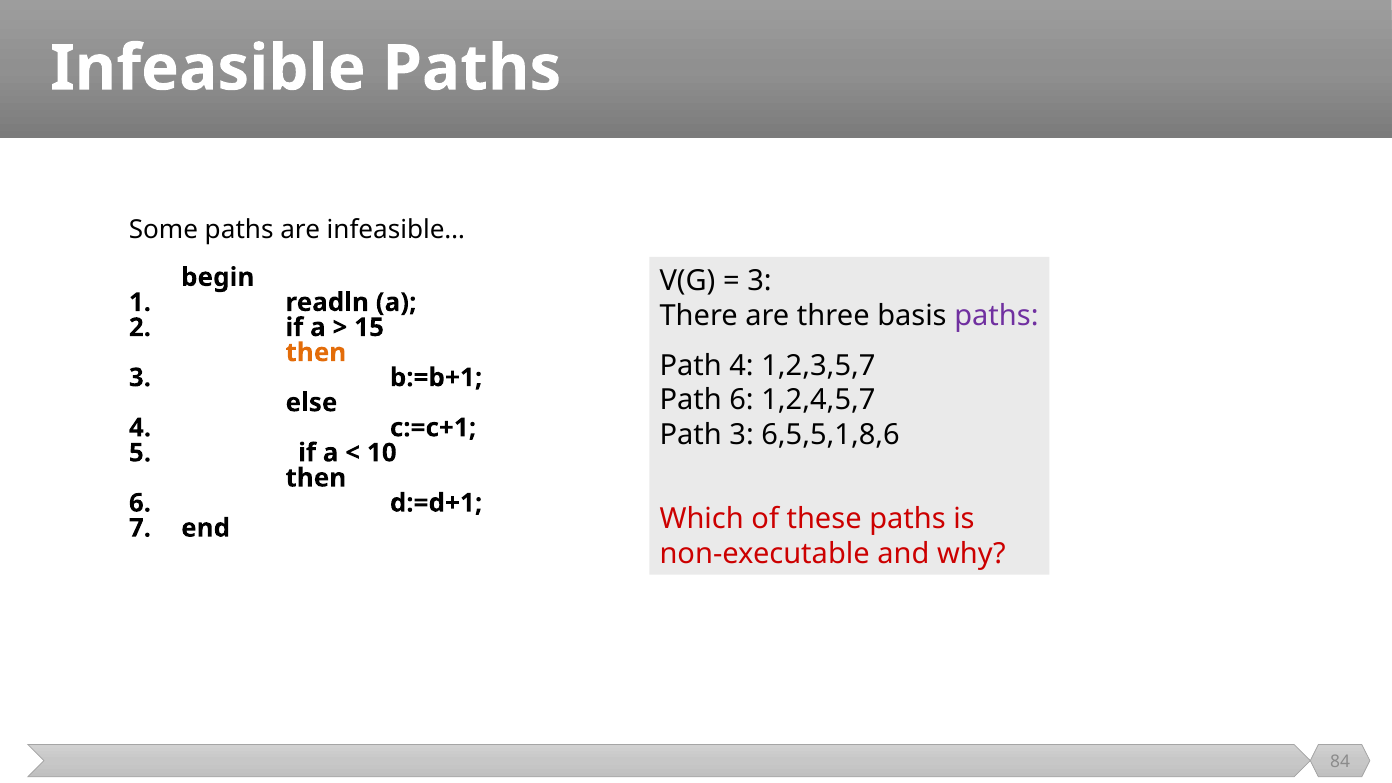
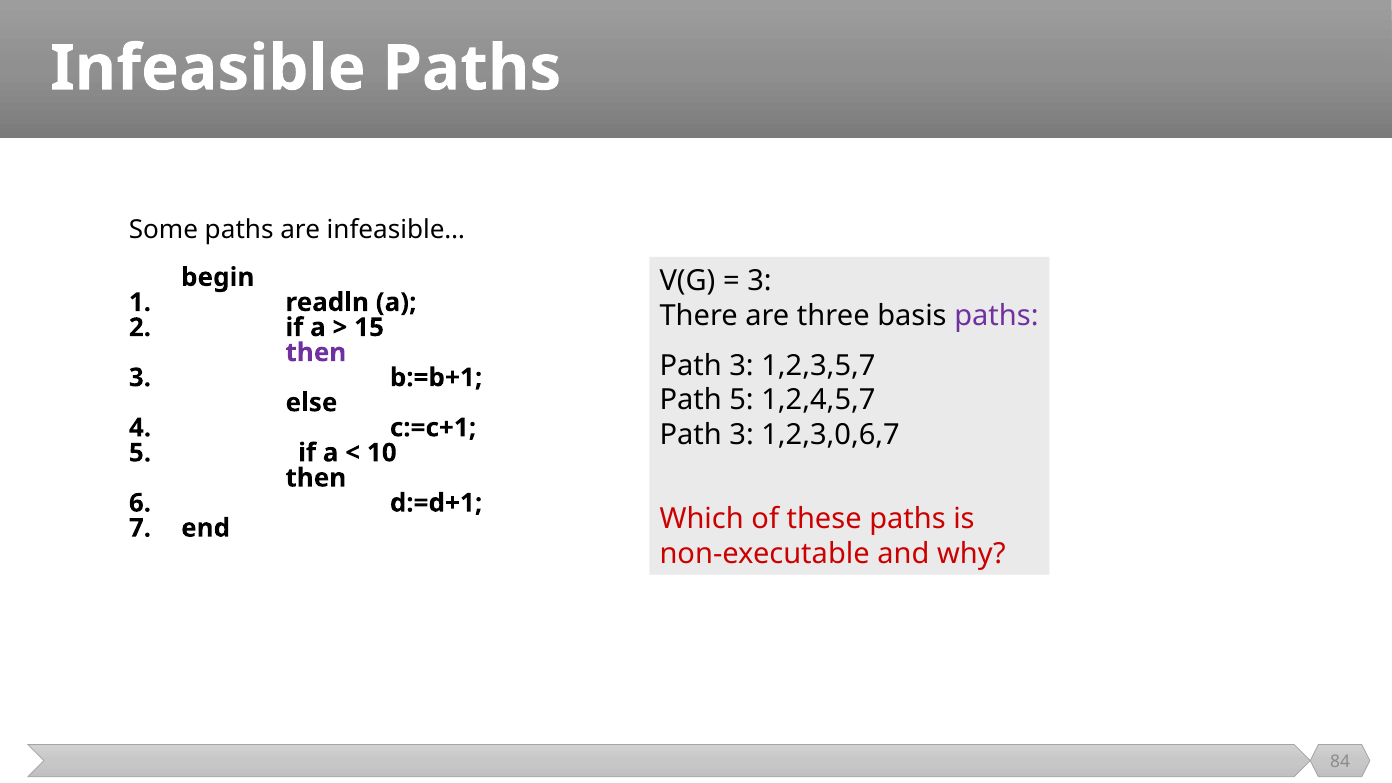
then at (316, 353) colour: orange -> purple
4 at (742, 366): 4 -> 3
Path 6: 6 -> 5
6,5,5,1,8,6: 6,5,5,1,8,6 -> 1,2,3,0,6,7
